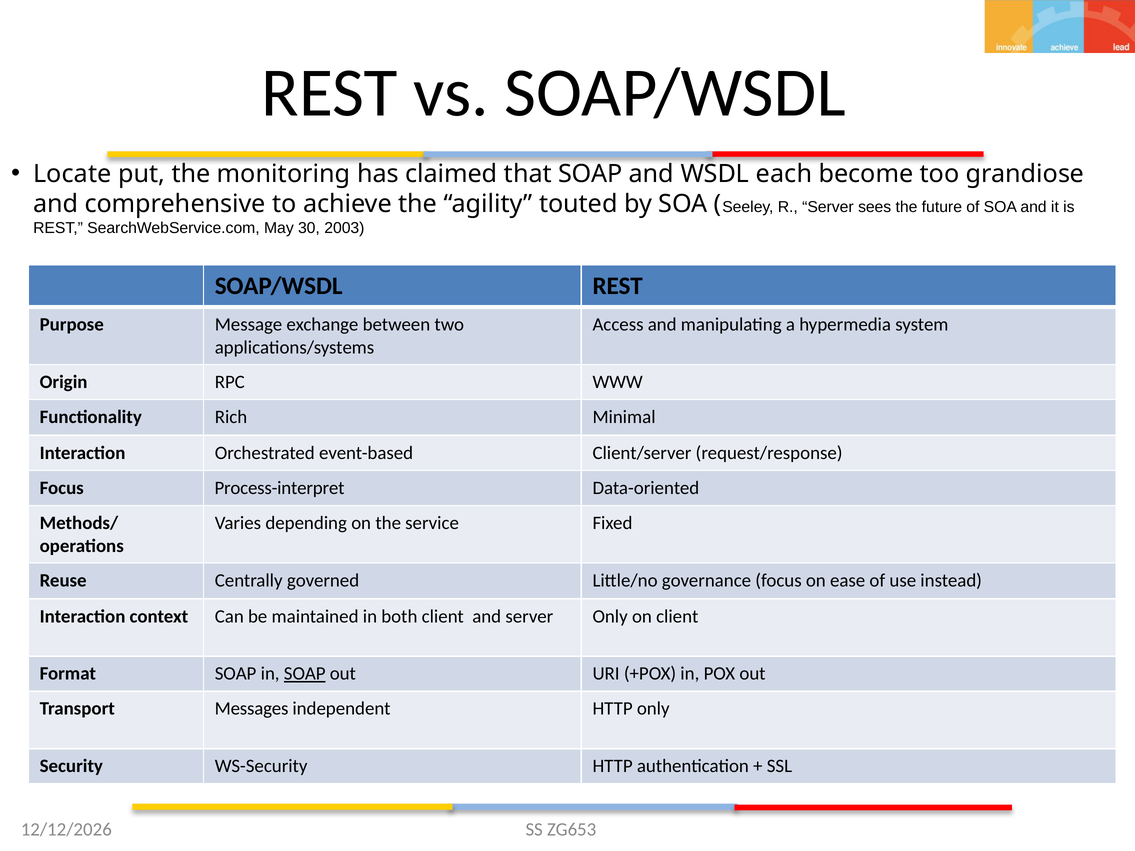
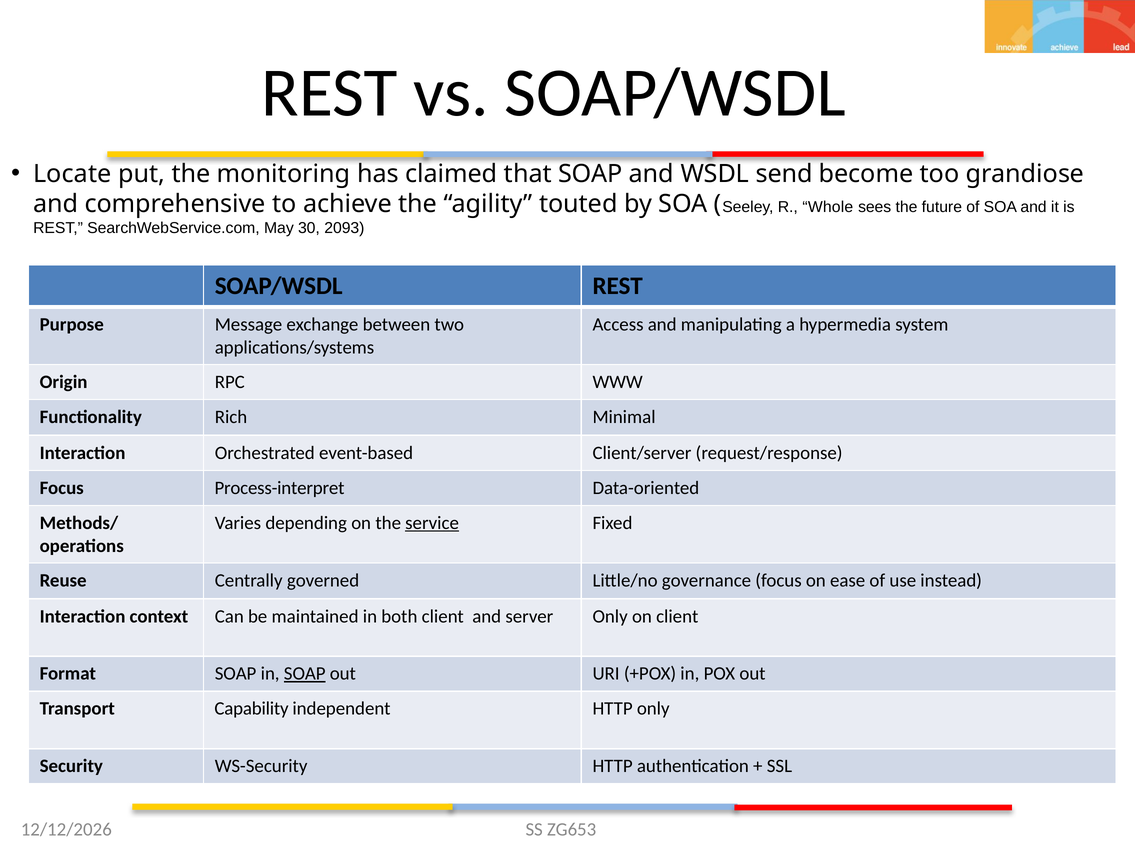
each: each -> send
R Server: Server -> Whole
2003: 2003 -> 2093
service underline: none -> present
Messages: Messages -> Capability
